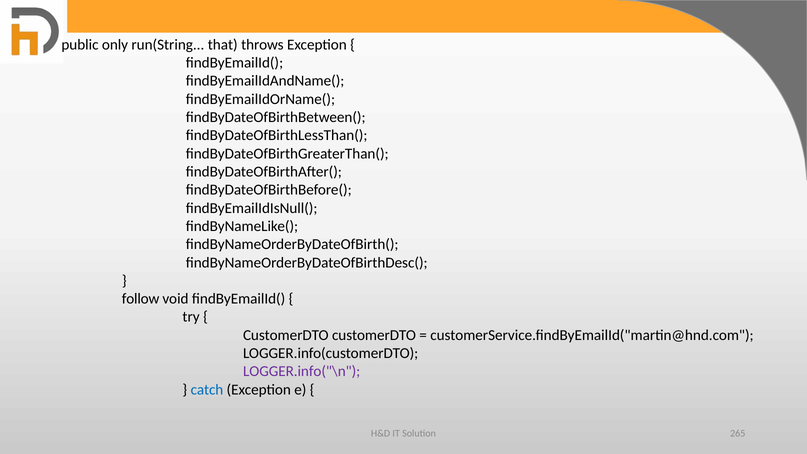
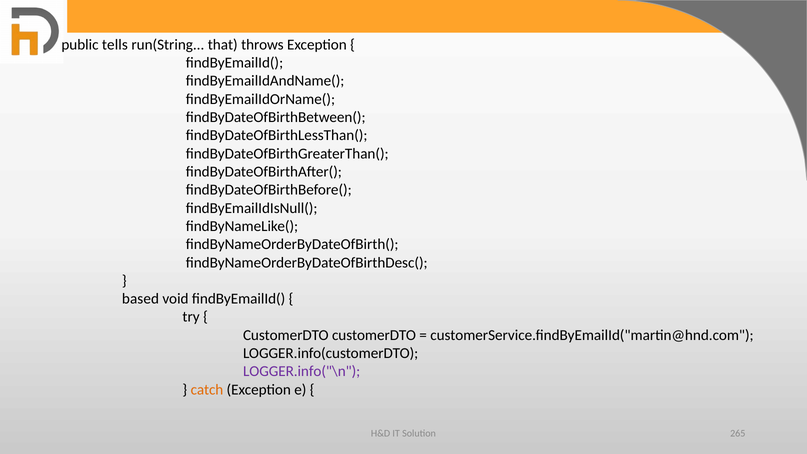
only: only -> tells
follow: follow -> based
catch colour: blue -> orange
